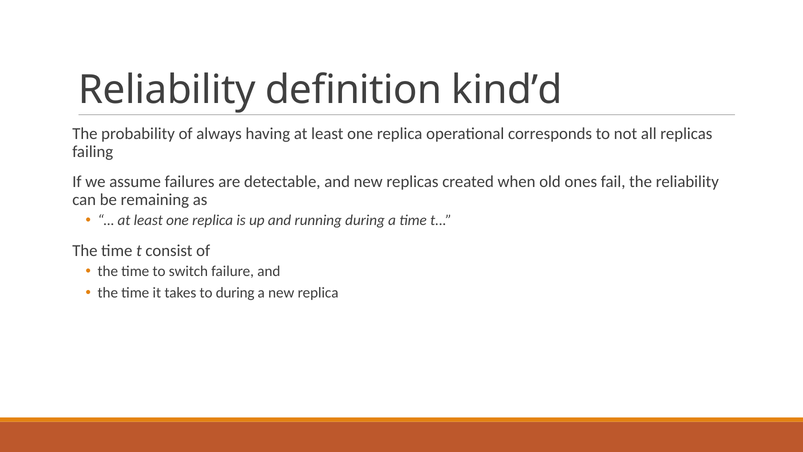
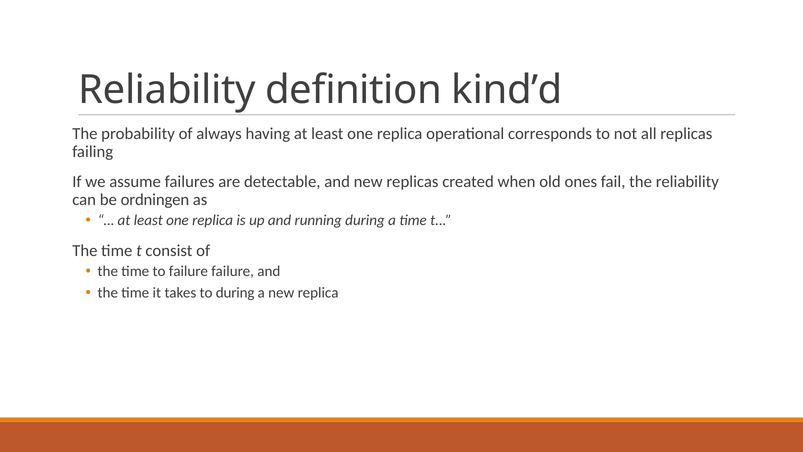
remaining: remaining -> ordningen
to switch: switch -> failure
